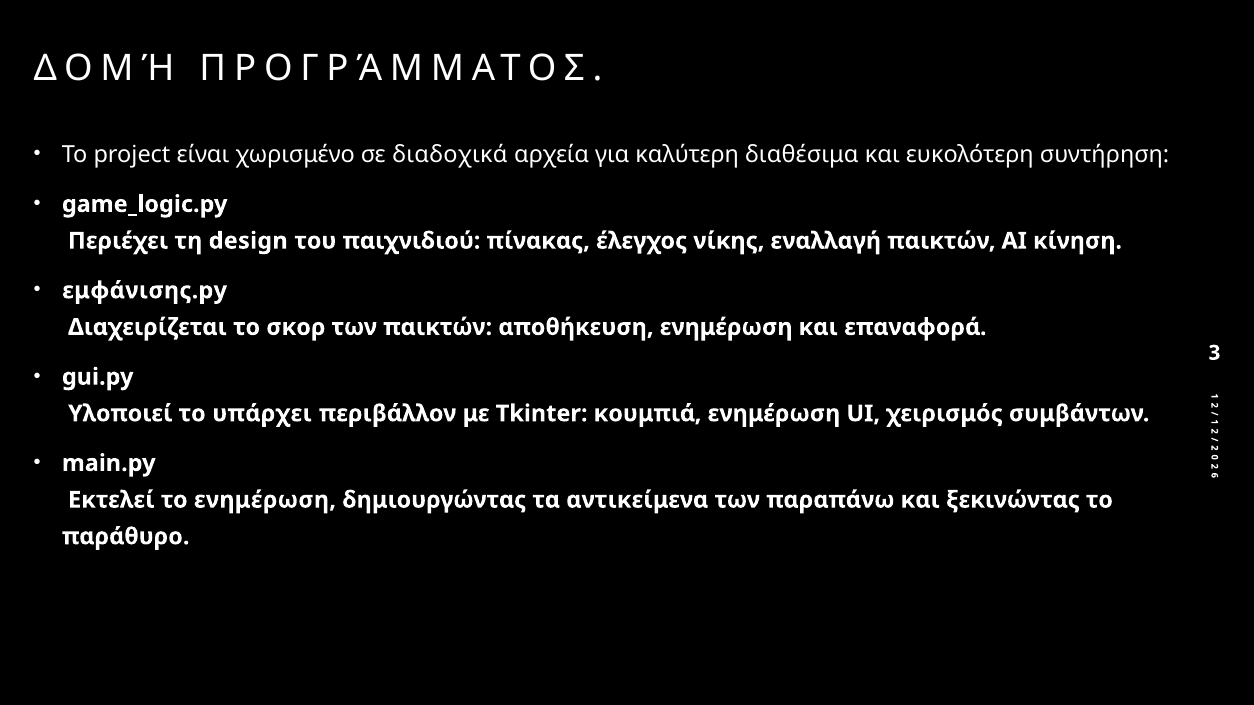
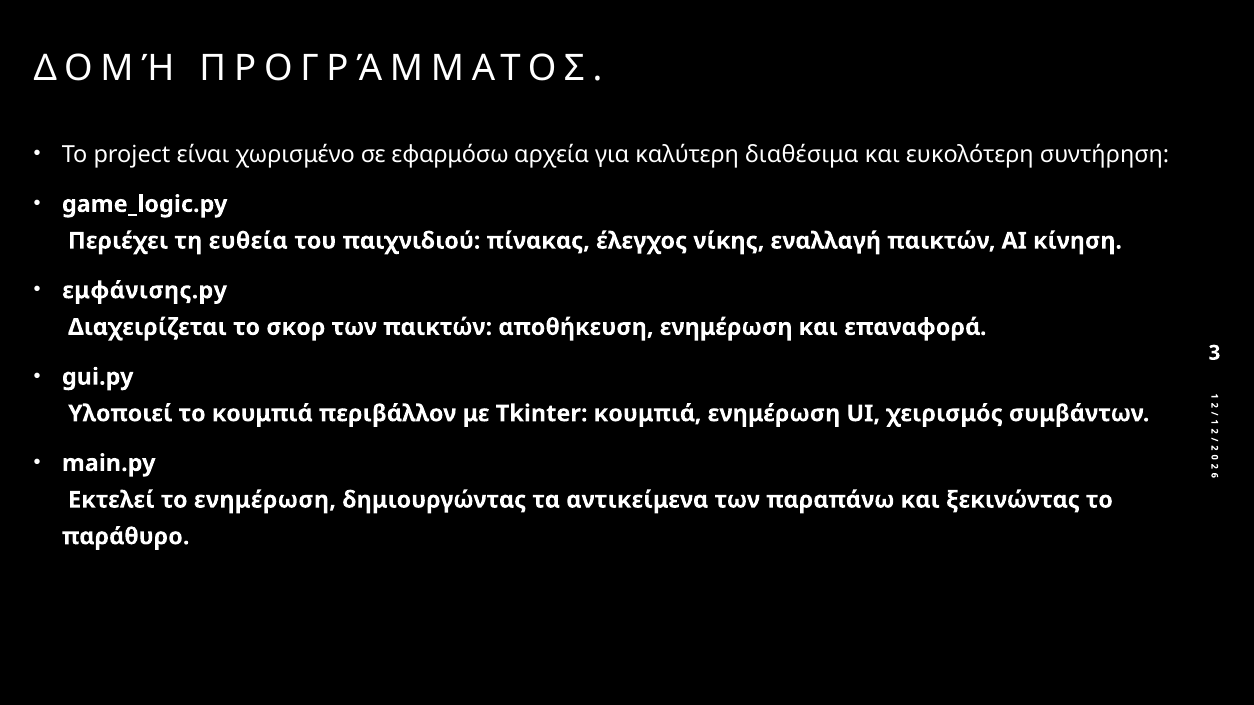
διαδοχικά: διαδοχικά -> εφαρμόσω
design: design -> ευθεία
το υπάρχει: υπάρχει -> κουμπιά
